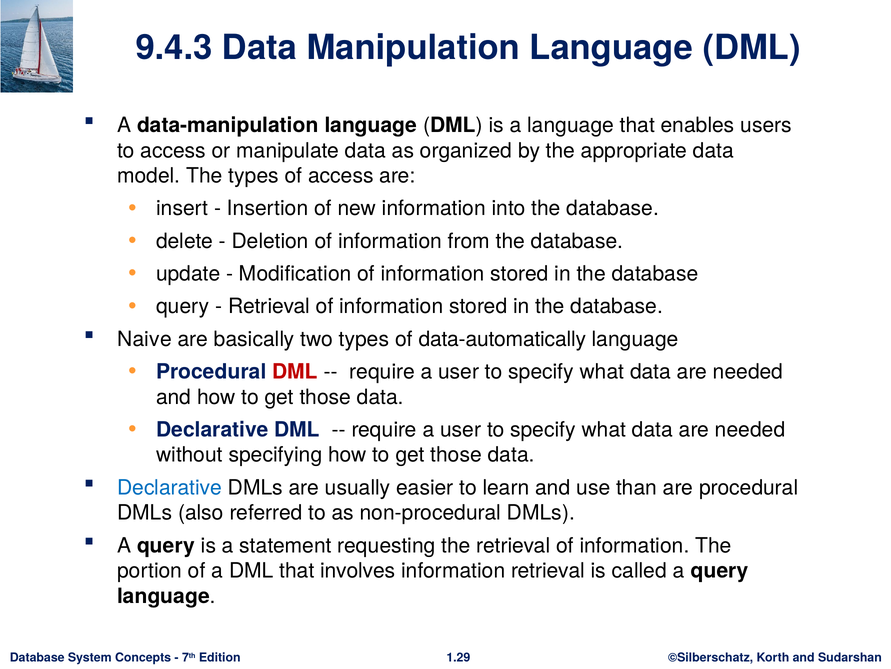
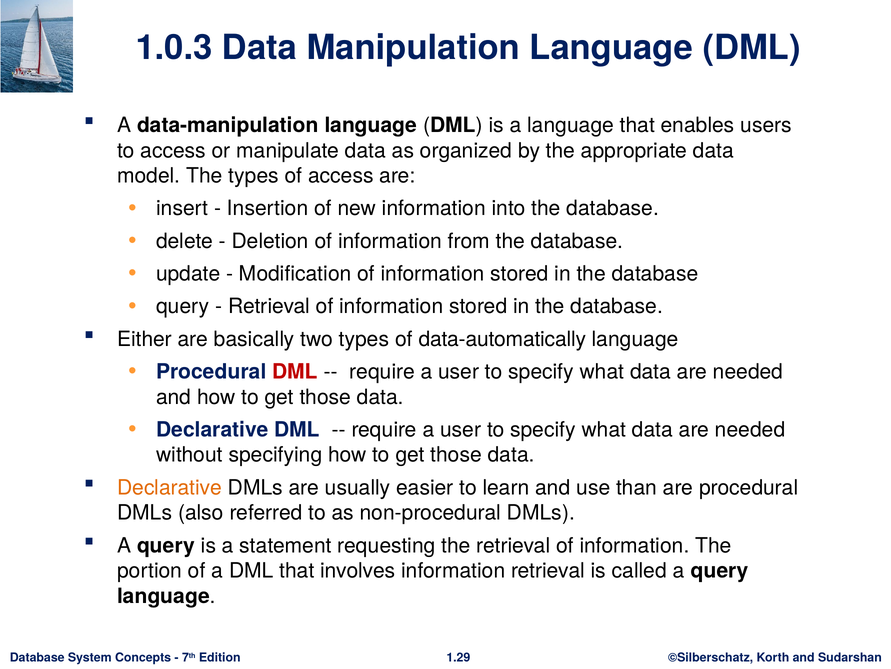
9.4.3: 9.4.3 -> 1.0.3
Naive: Naive -> Either
Declarative at (170, 487) colour: blue -> orange
